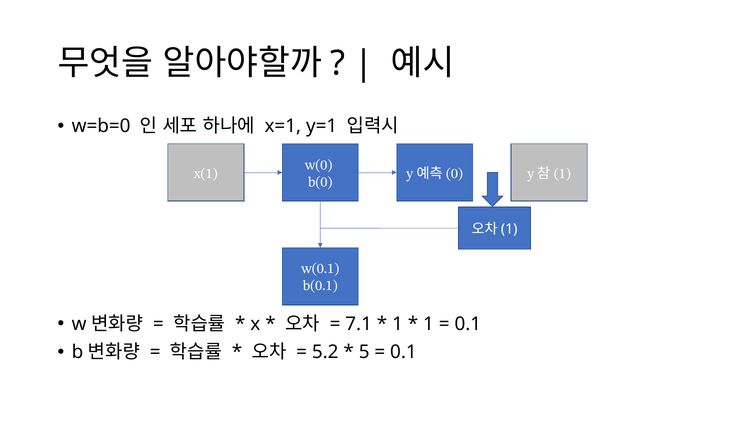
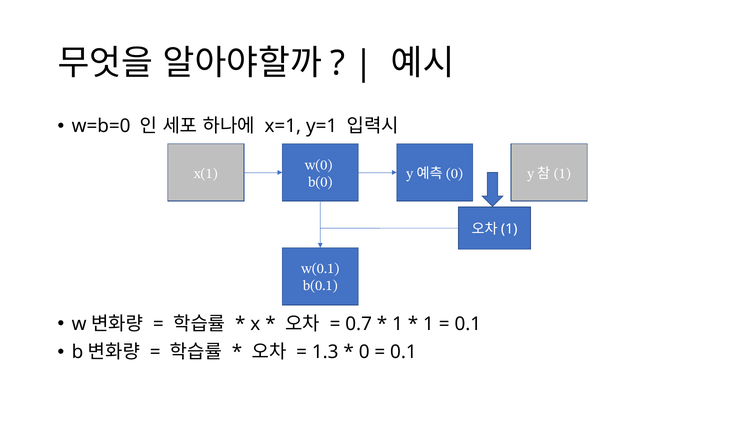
7.1: 7.1 -> 0.7
5.2: 5.2 -> 1.3
5 at (364, 352): 5 -> 0
